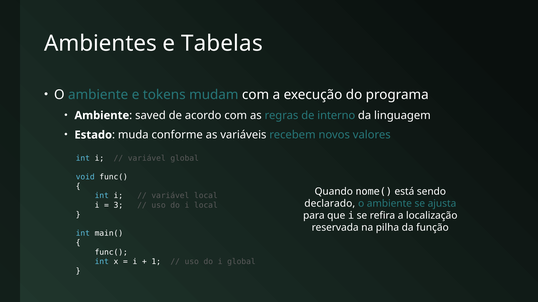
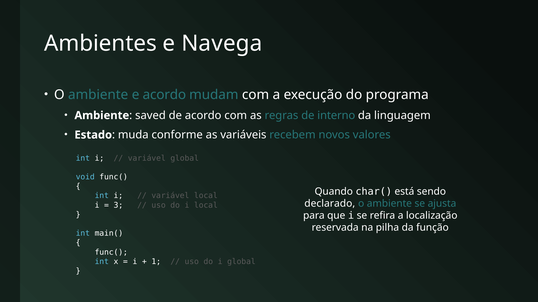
Tabelas: Tabelas -> Navega
e tokens: tokens -> acordo
nome(: nome( -> char(
